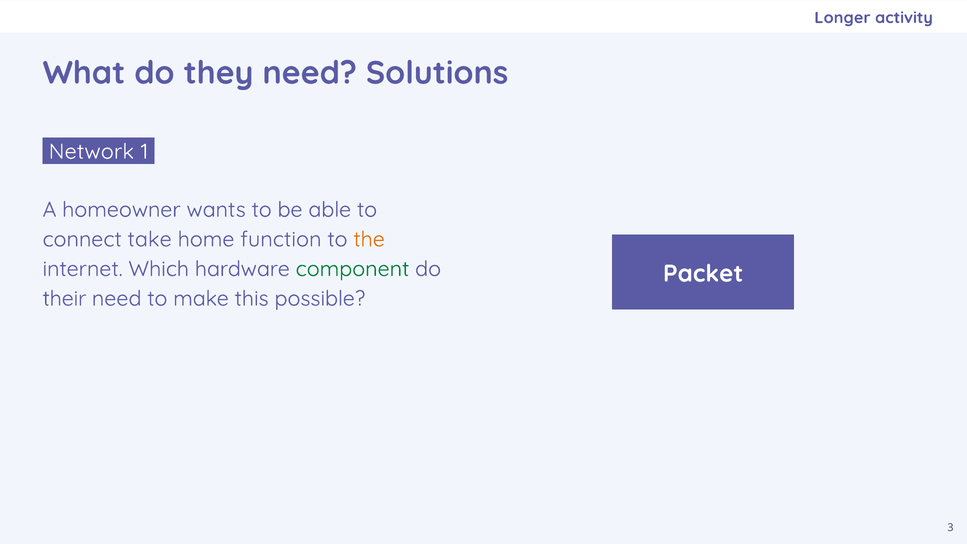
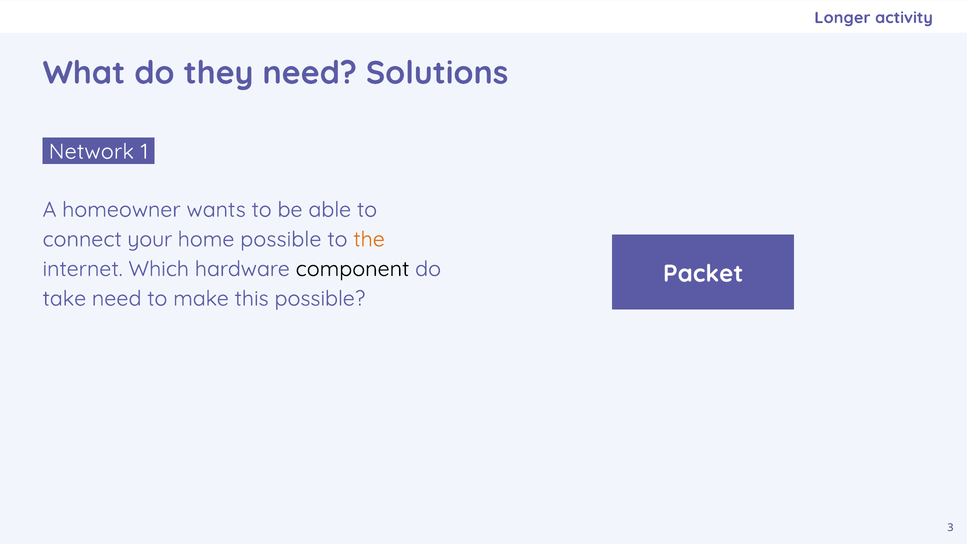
take: take -> your
home function: function -> possible
component colour: green -> black
their: their -> take
